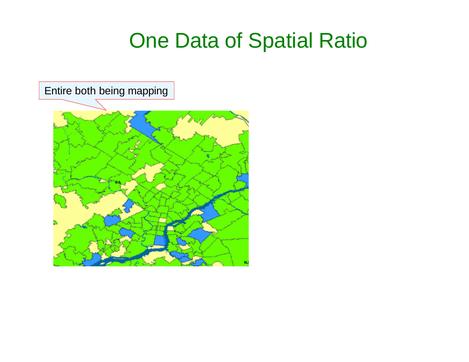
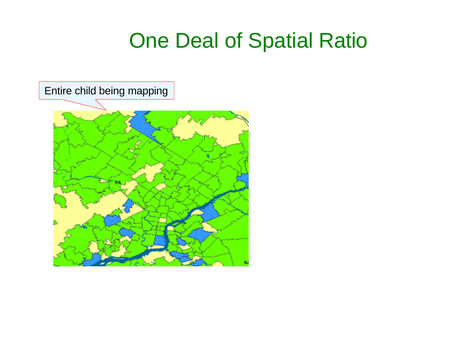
Data: Data -> Deal
both: both -> child
